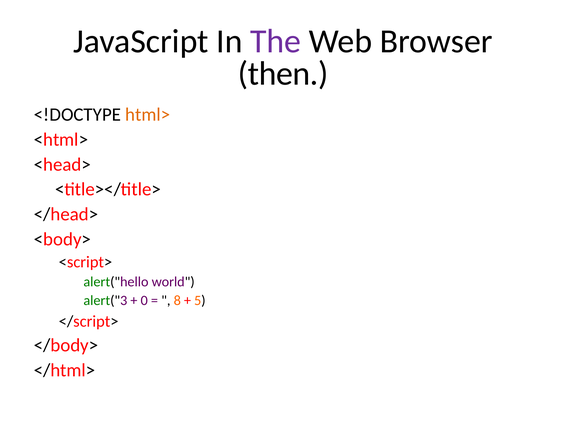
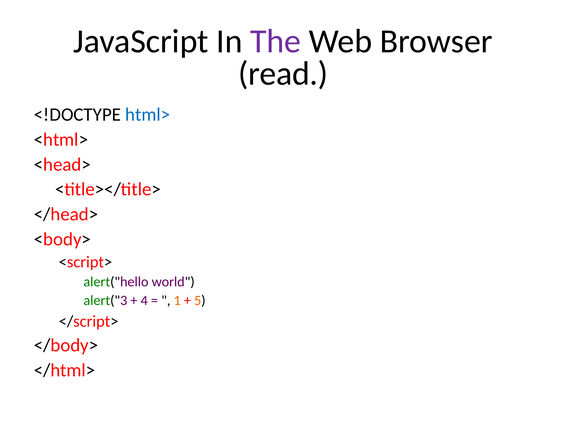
then: then -> read
html> colour: orange -> blue
0: 0 -> 4
8: 8 -> 1
